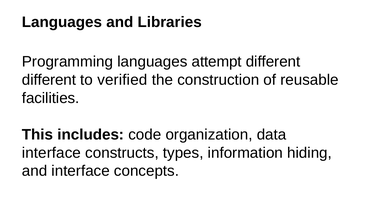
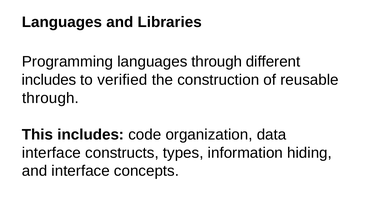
languages attempt: attempt -> through
different at (49, 80): different -> includes
facilities at (51, 98): facilities -> through
